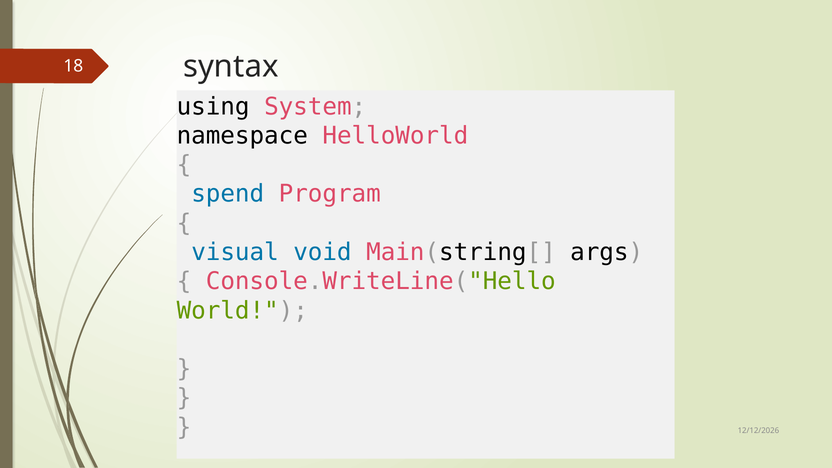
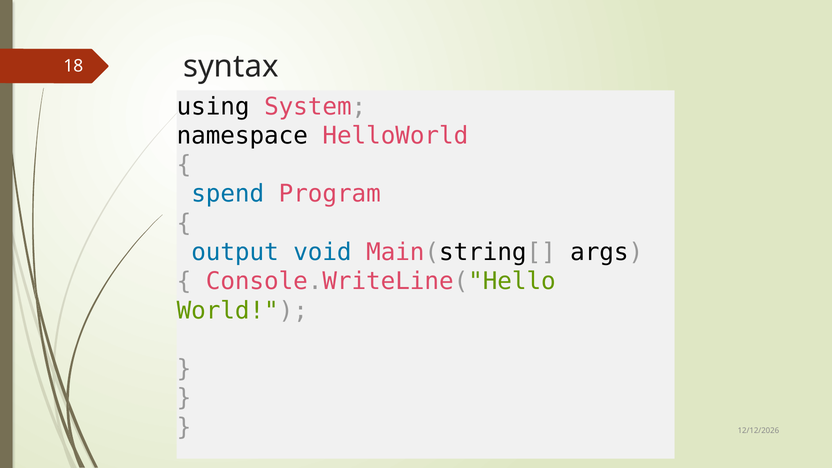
visual: visual -> output
